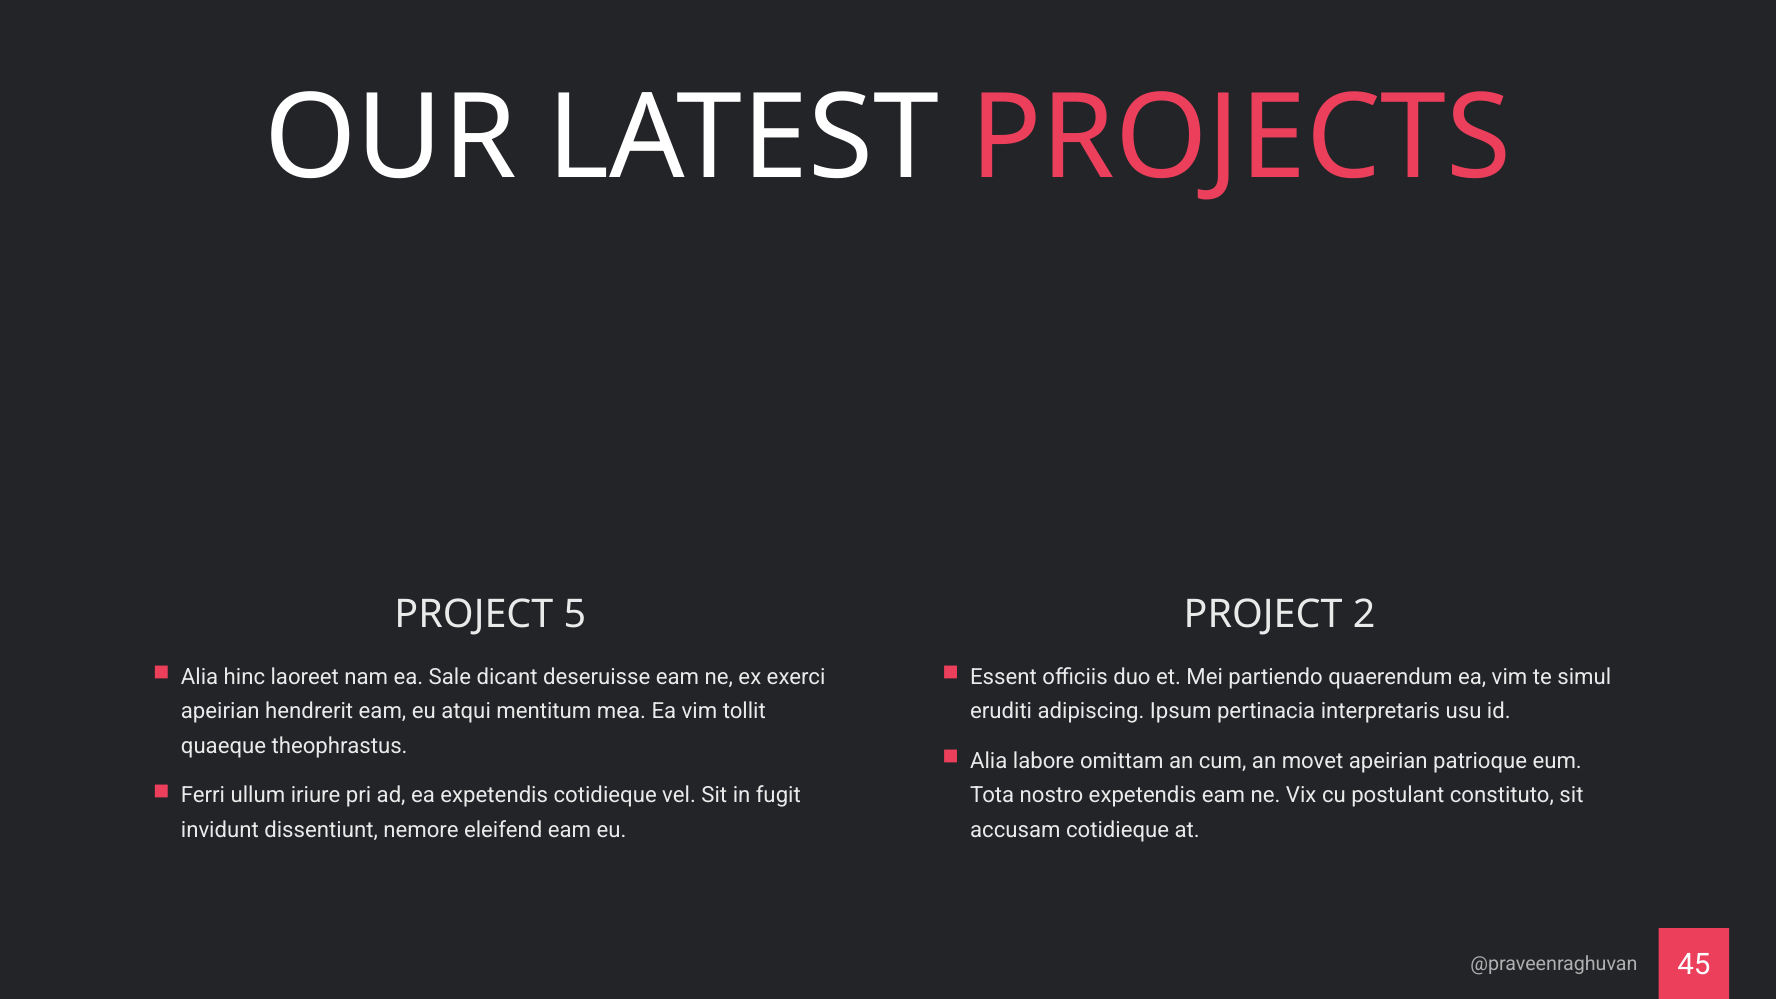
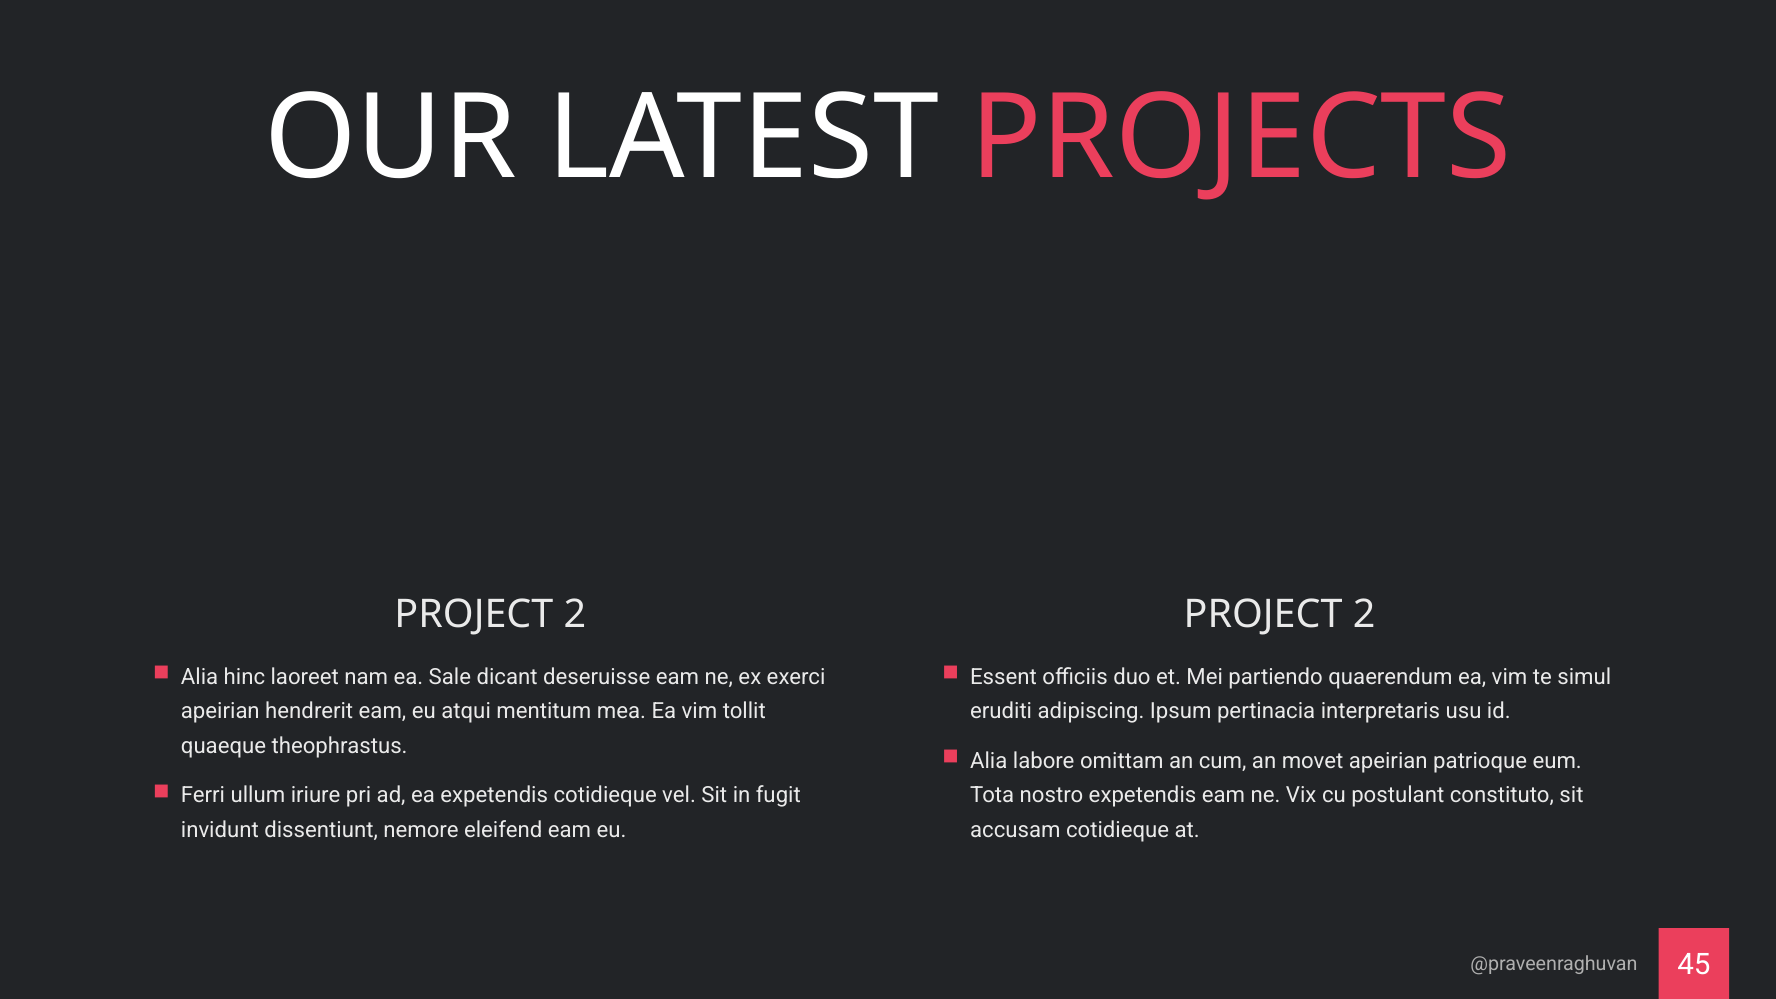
5 at (575, 615): 5 -> 2
